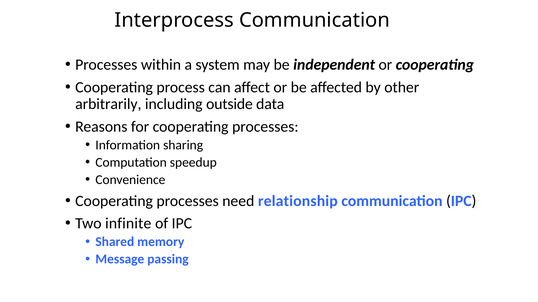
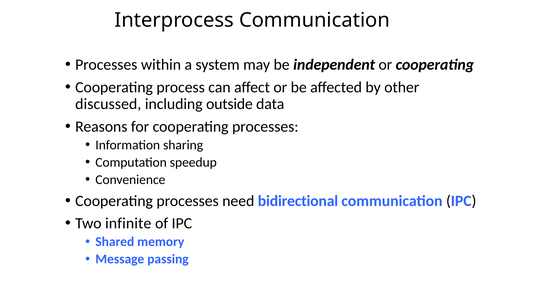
arbitrarily: arbitrarily -> discussed
relationship: relationship -> bidirectional
